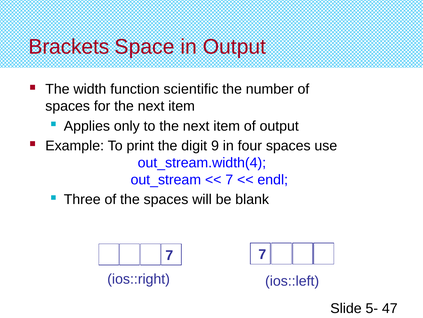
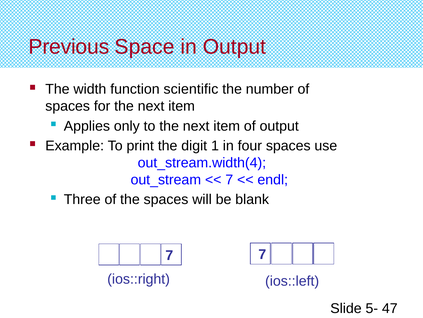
Brackets: Brackets -> Previous
9: 9 -> 1
